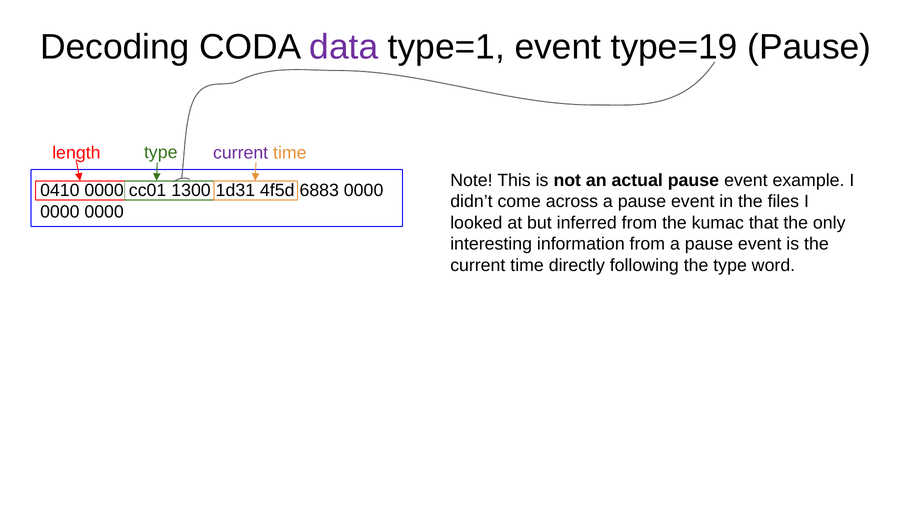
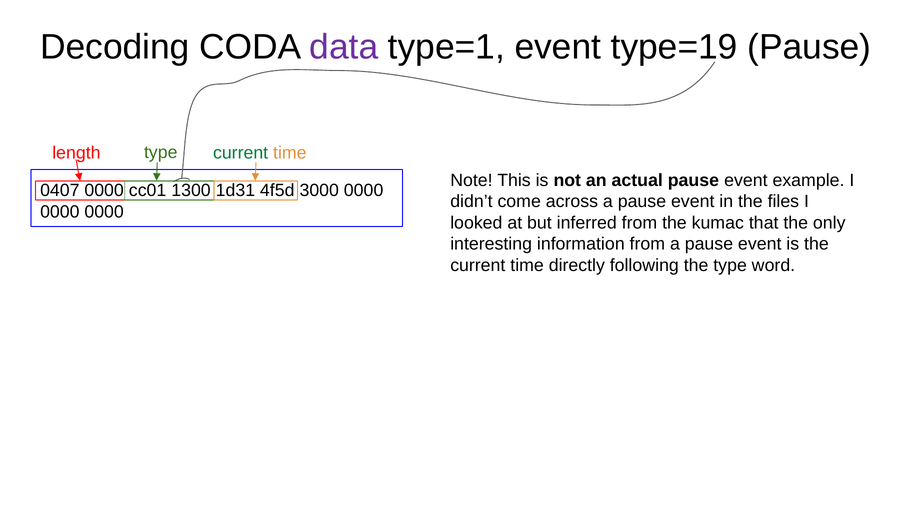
current at (241, 153) colour: purple -> green
0410: 0410 -> 0407
6883: 6883 -> 3000
